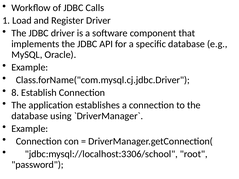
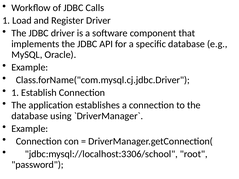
8 at (15, 93): 8 -> 1
